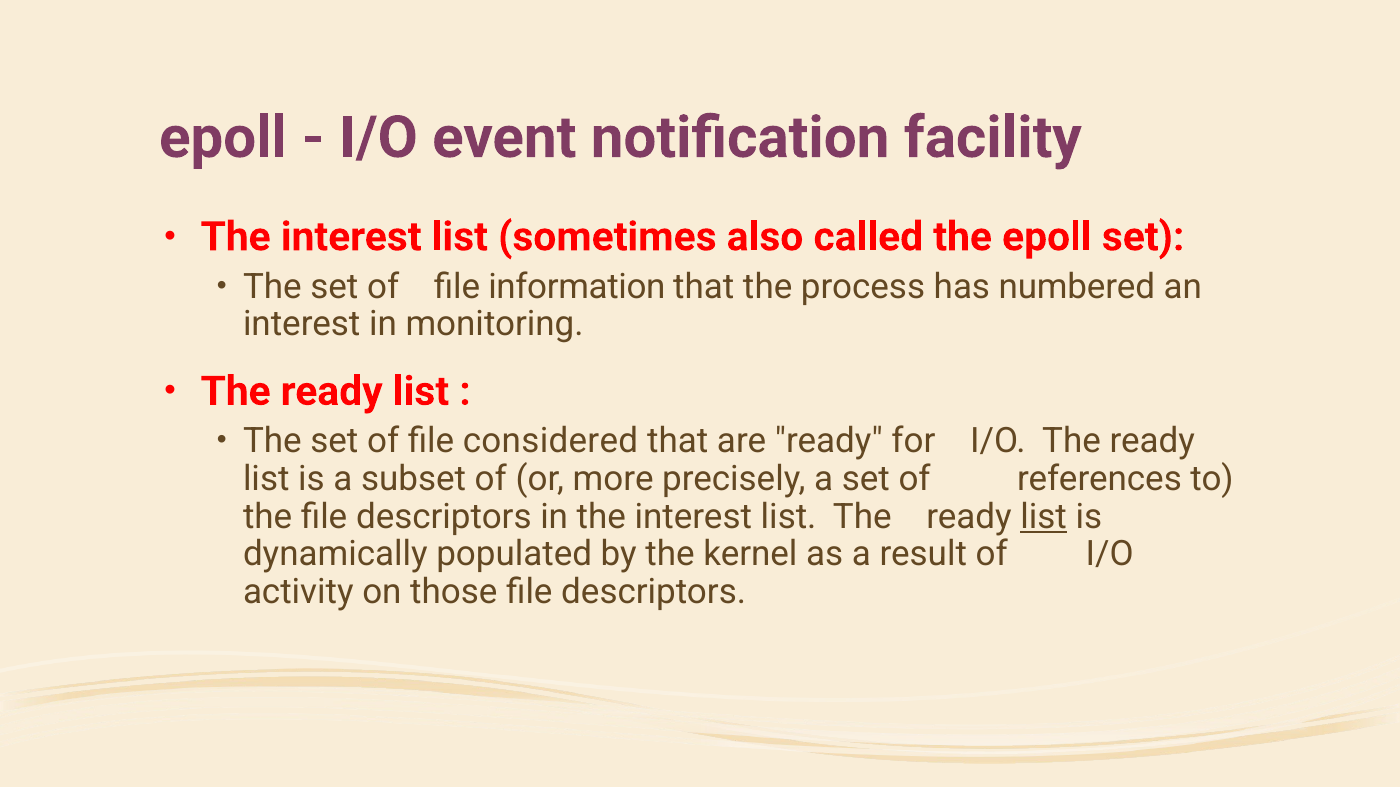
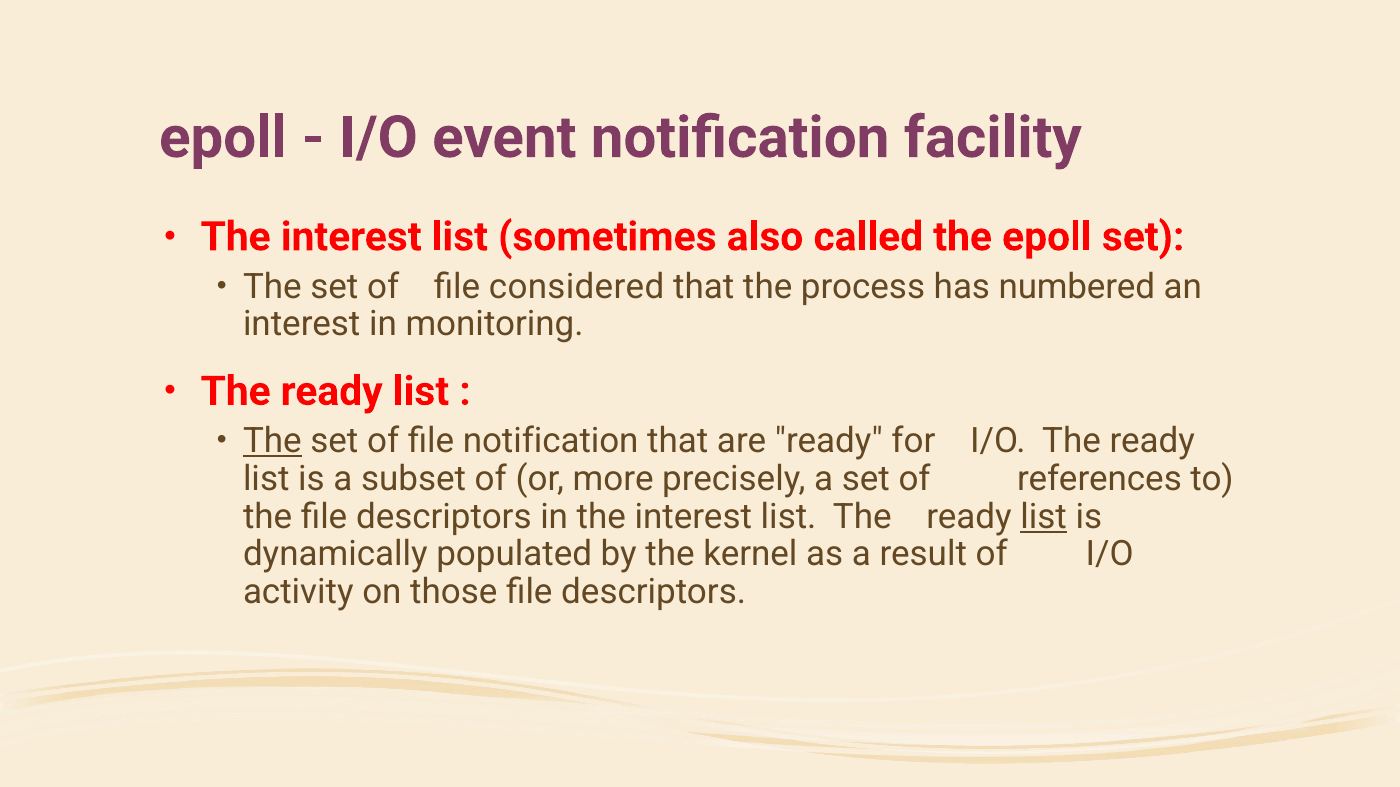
information: information -> considered
The at (272, 441) underline: none -> present
file considered: considered -> notification
